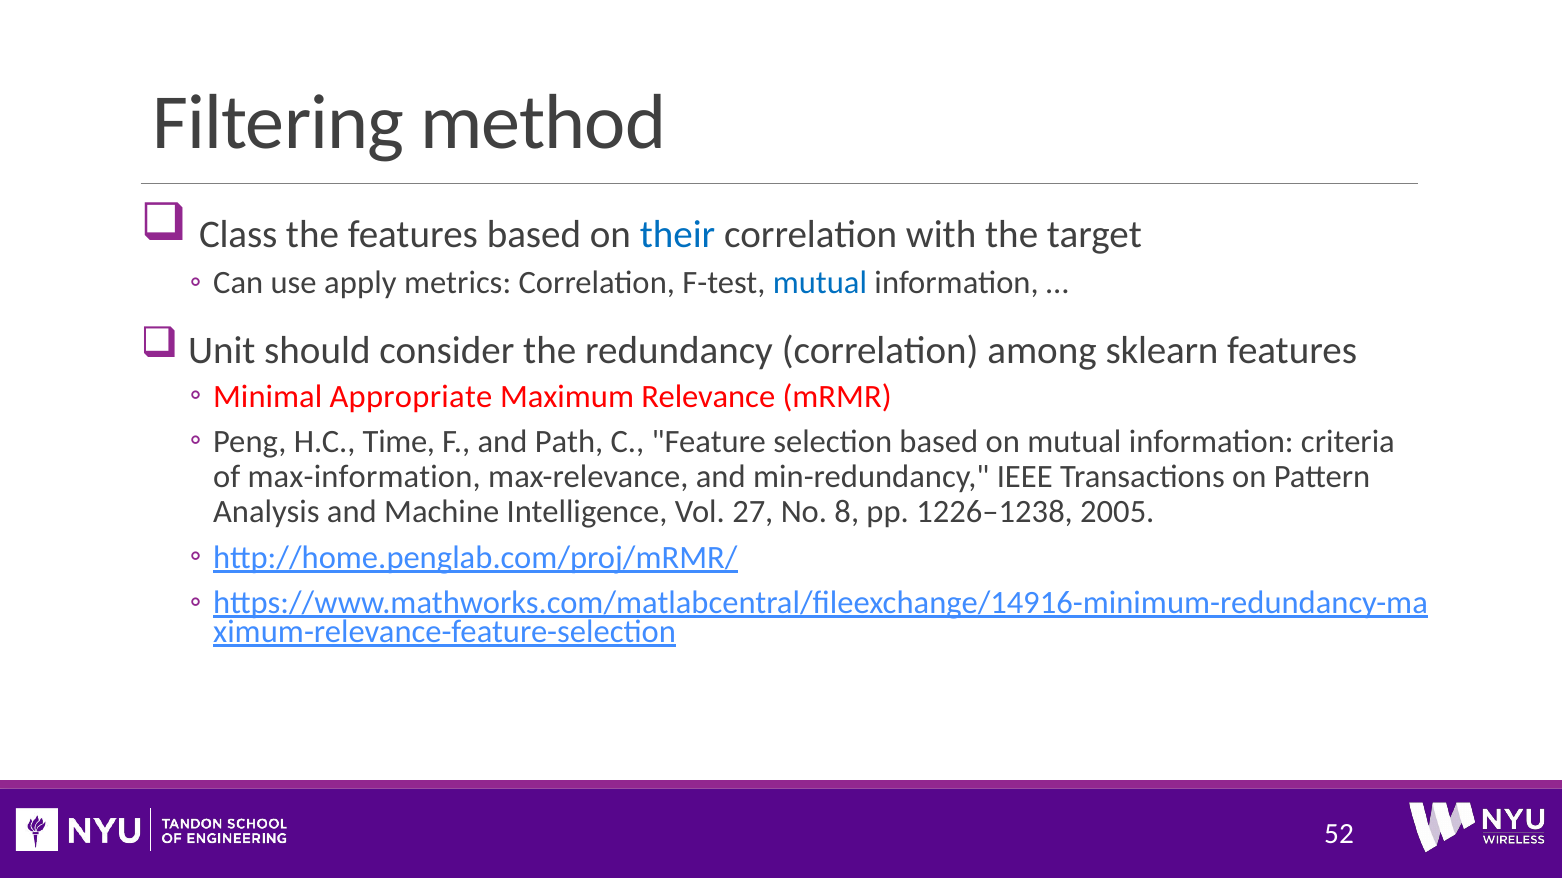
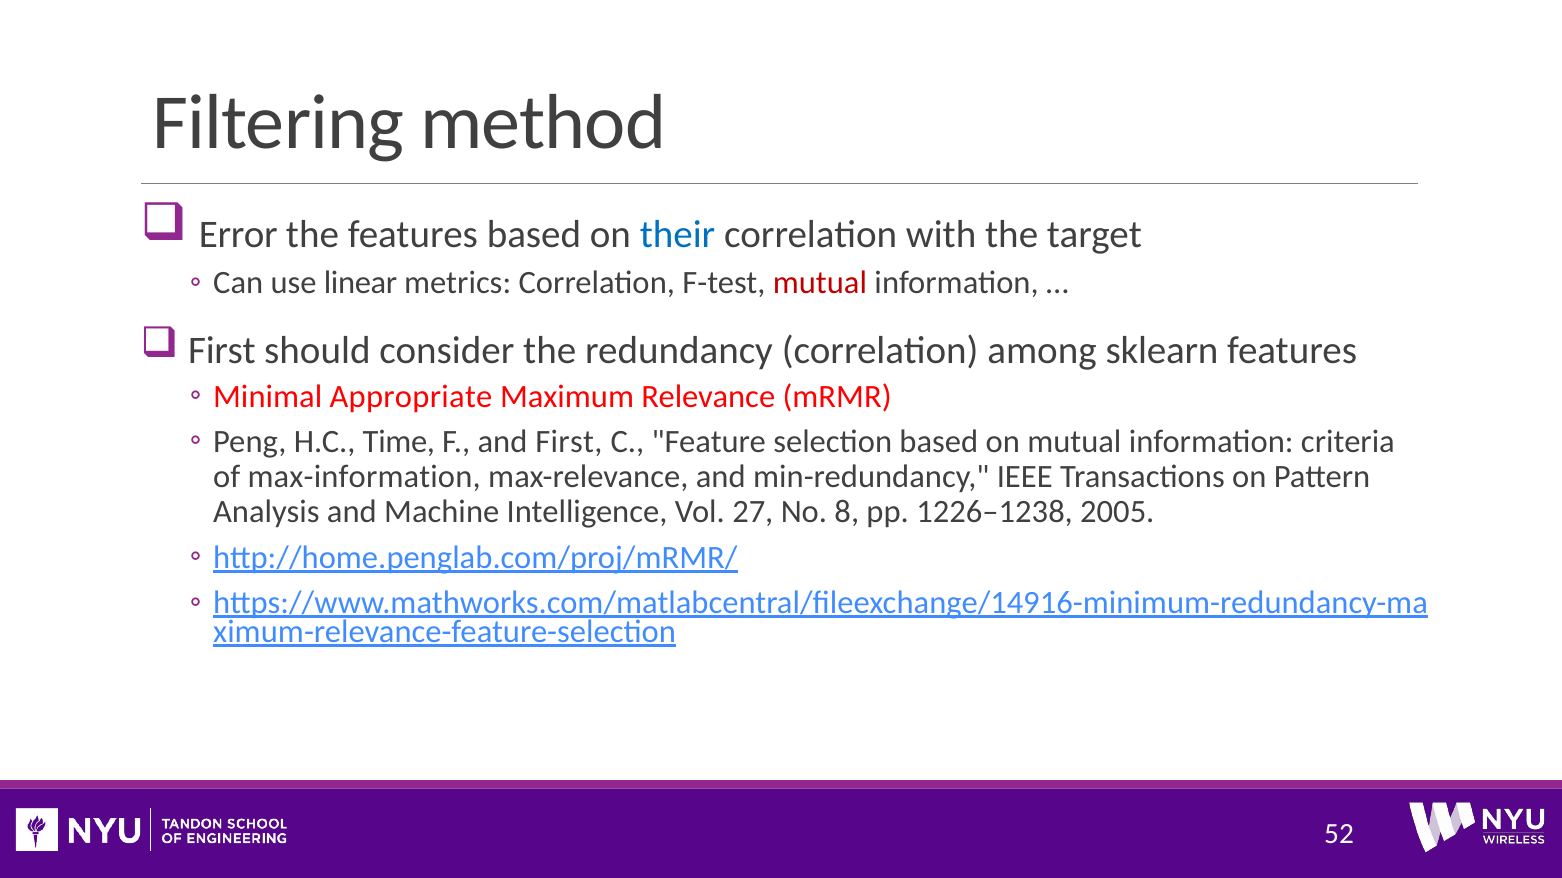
Class: Class -> Error
apply: apply -> linear
mutual at (820, 283) colour: blue -> red
Unit at (222, 351): Unit -> First
and Path: Path -> First
